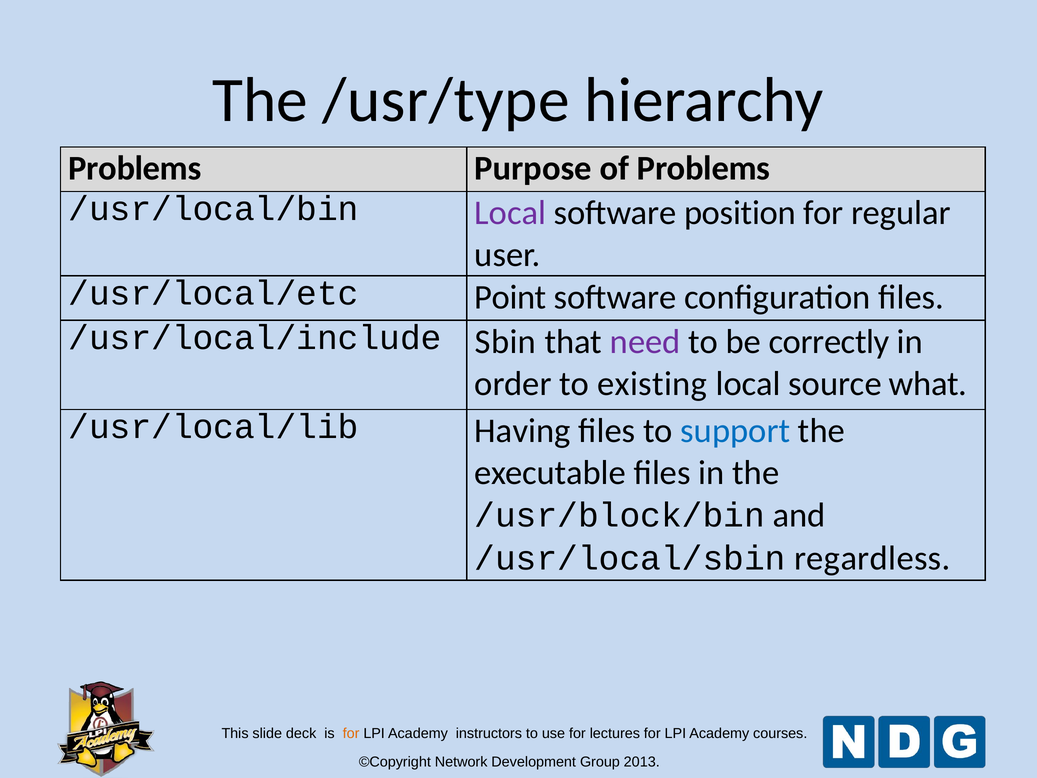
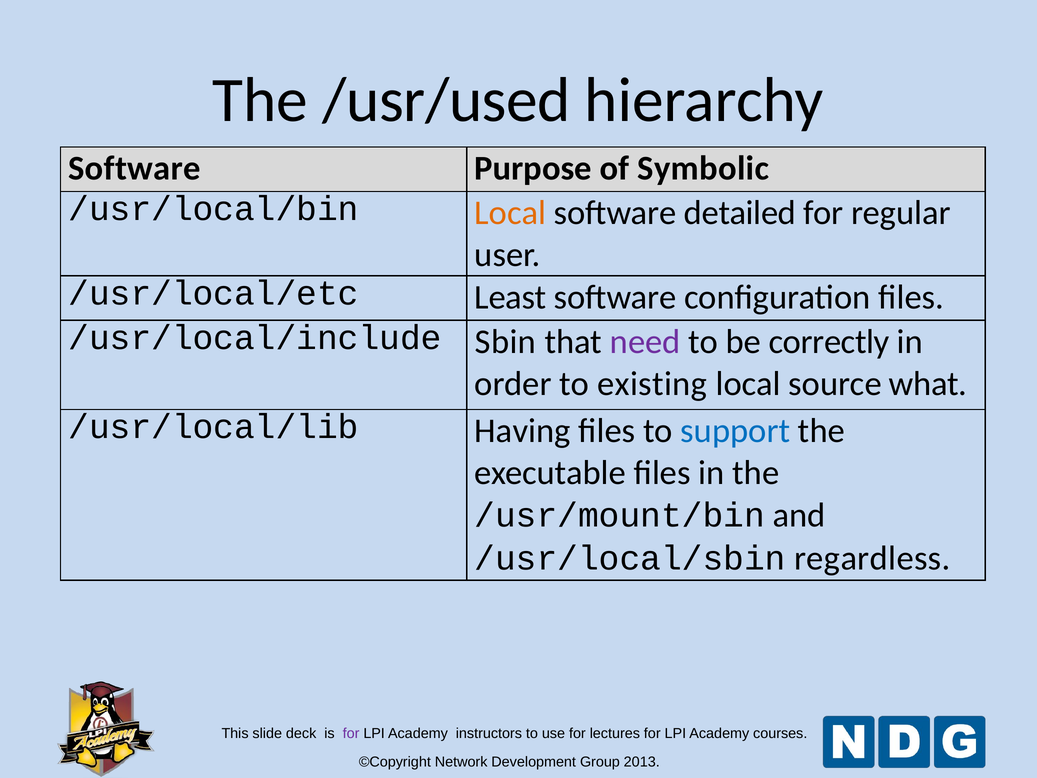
/usr/type: /usr/type -> /usr/used
Problems at (135, 168): Problems -> Software
of Problems: Problems -> Symbolic
Local at (510, 213) colour: purple -> orange
position: position -> detailed
Point: Point -> Least
/usr/block/bin: /usr/block/bin -> /usr/mount/bin
for at (351, 733) colour: orange -> purple
